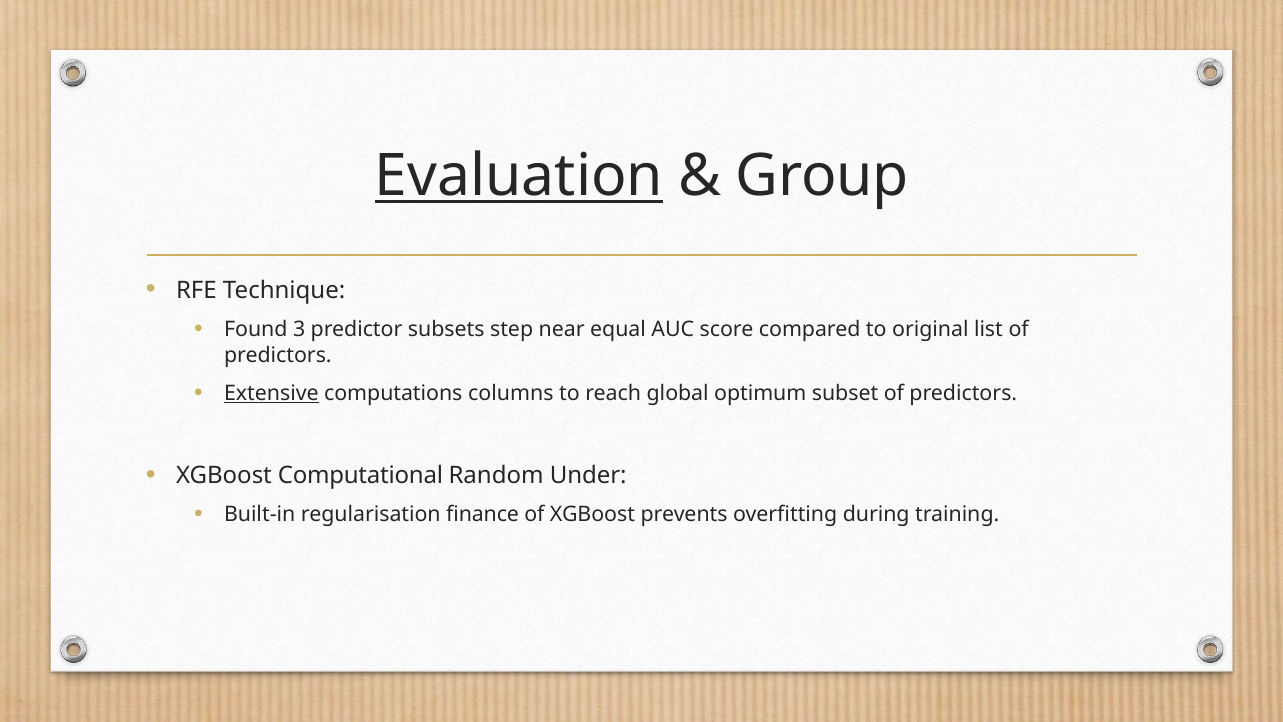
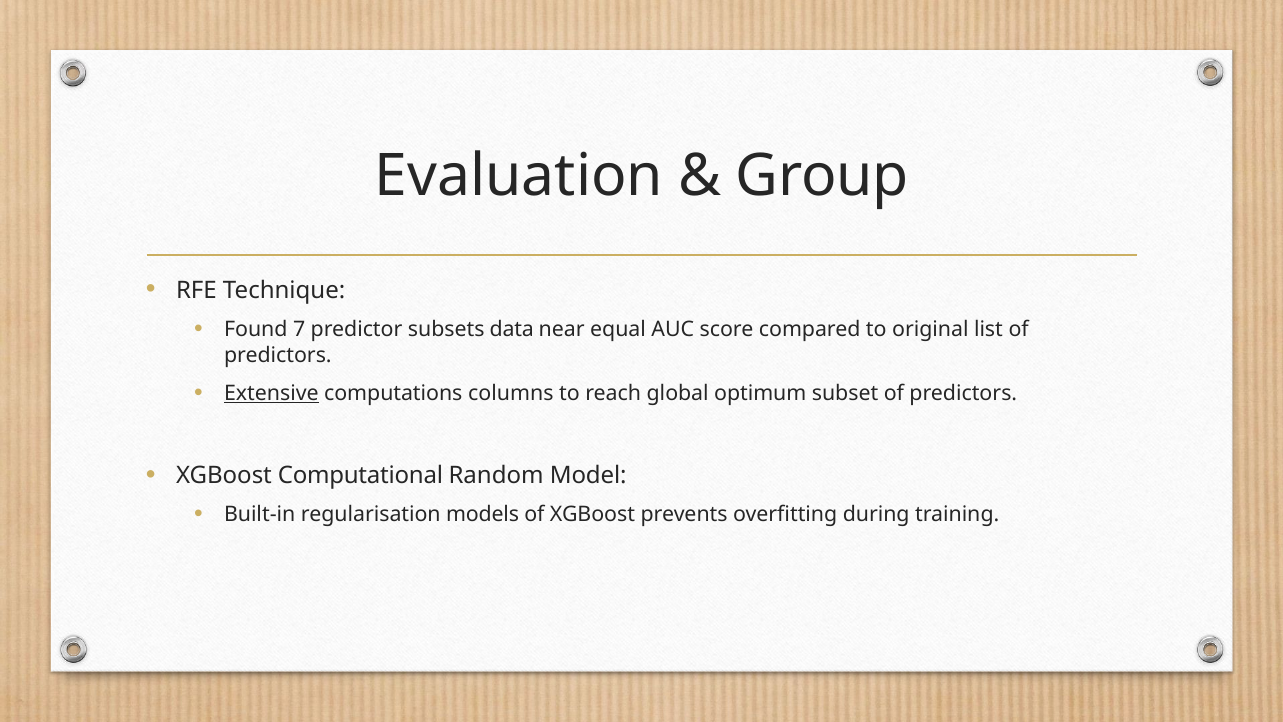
Evaluation underline: present -> none
3: 3 -> 7
step: step -> data
Under: Under -> Model
finance: finance -> models
